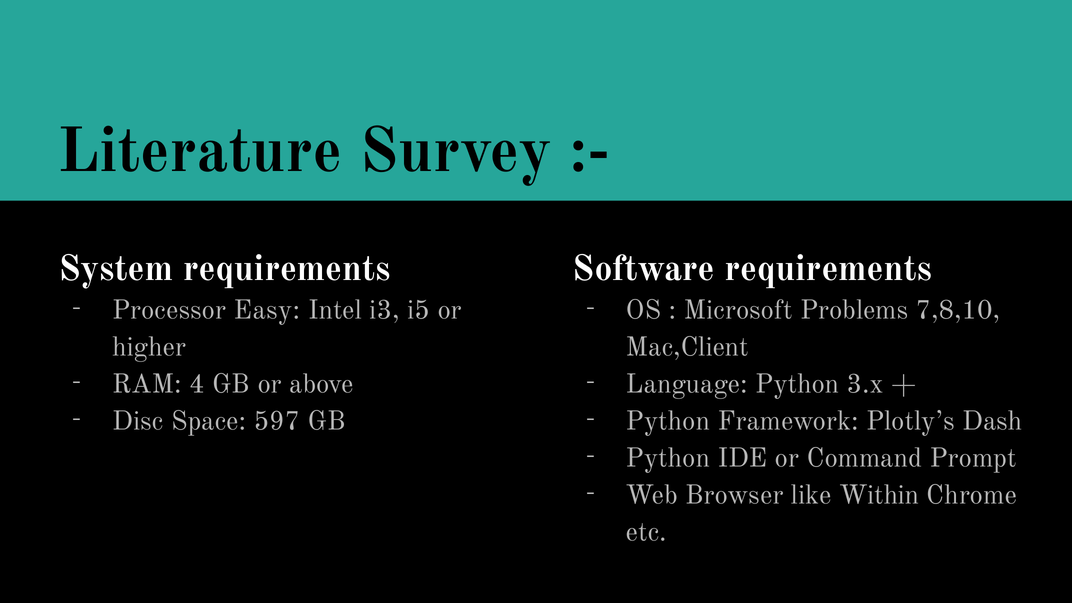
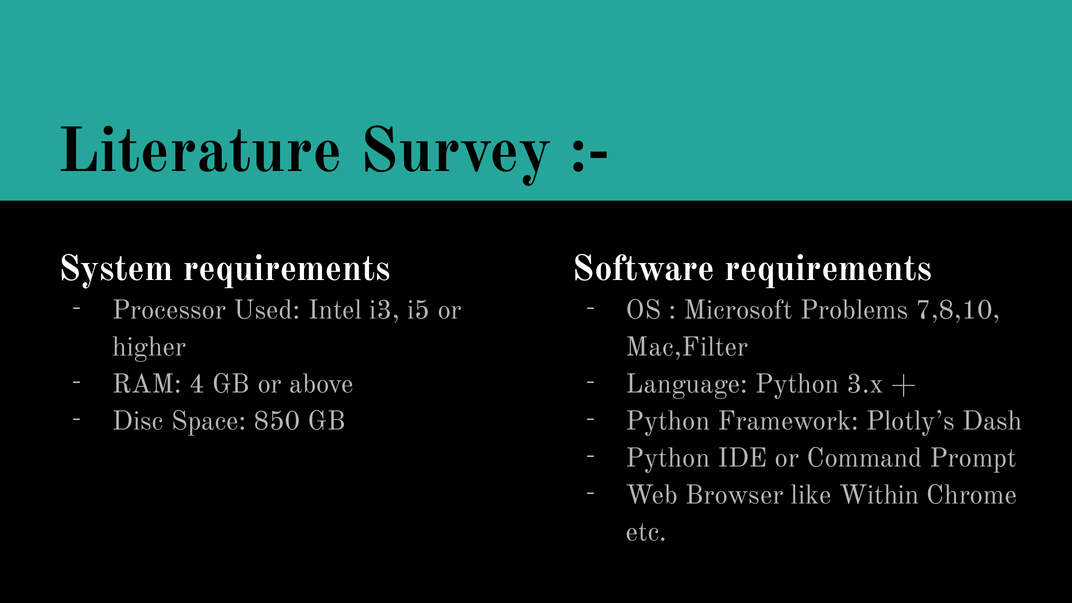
Easy: Easy -> Used
Mac,Client: Mac,Client -> Mac,Filter
597: 597 -> 850
